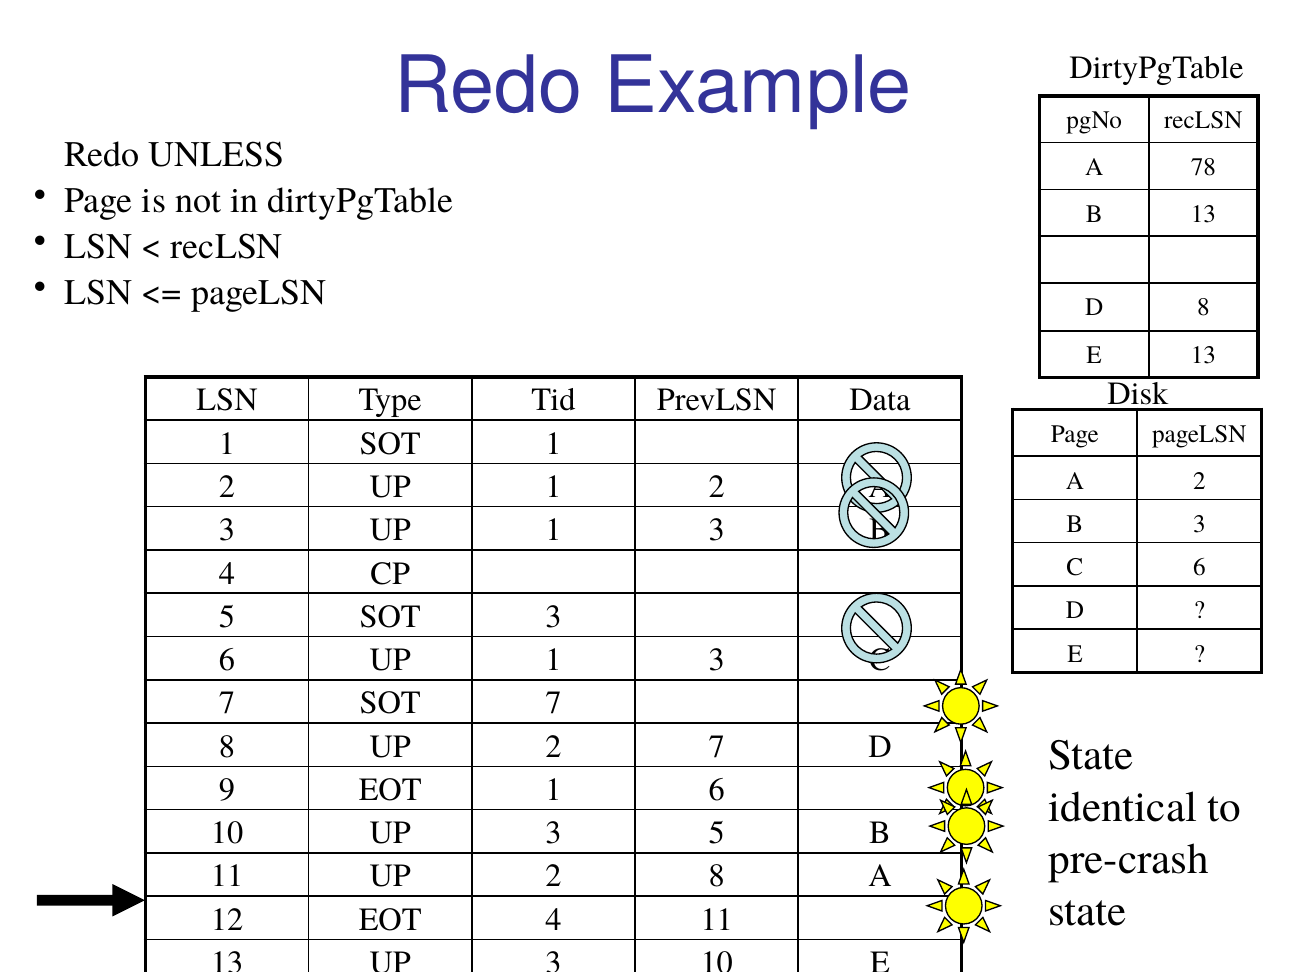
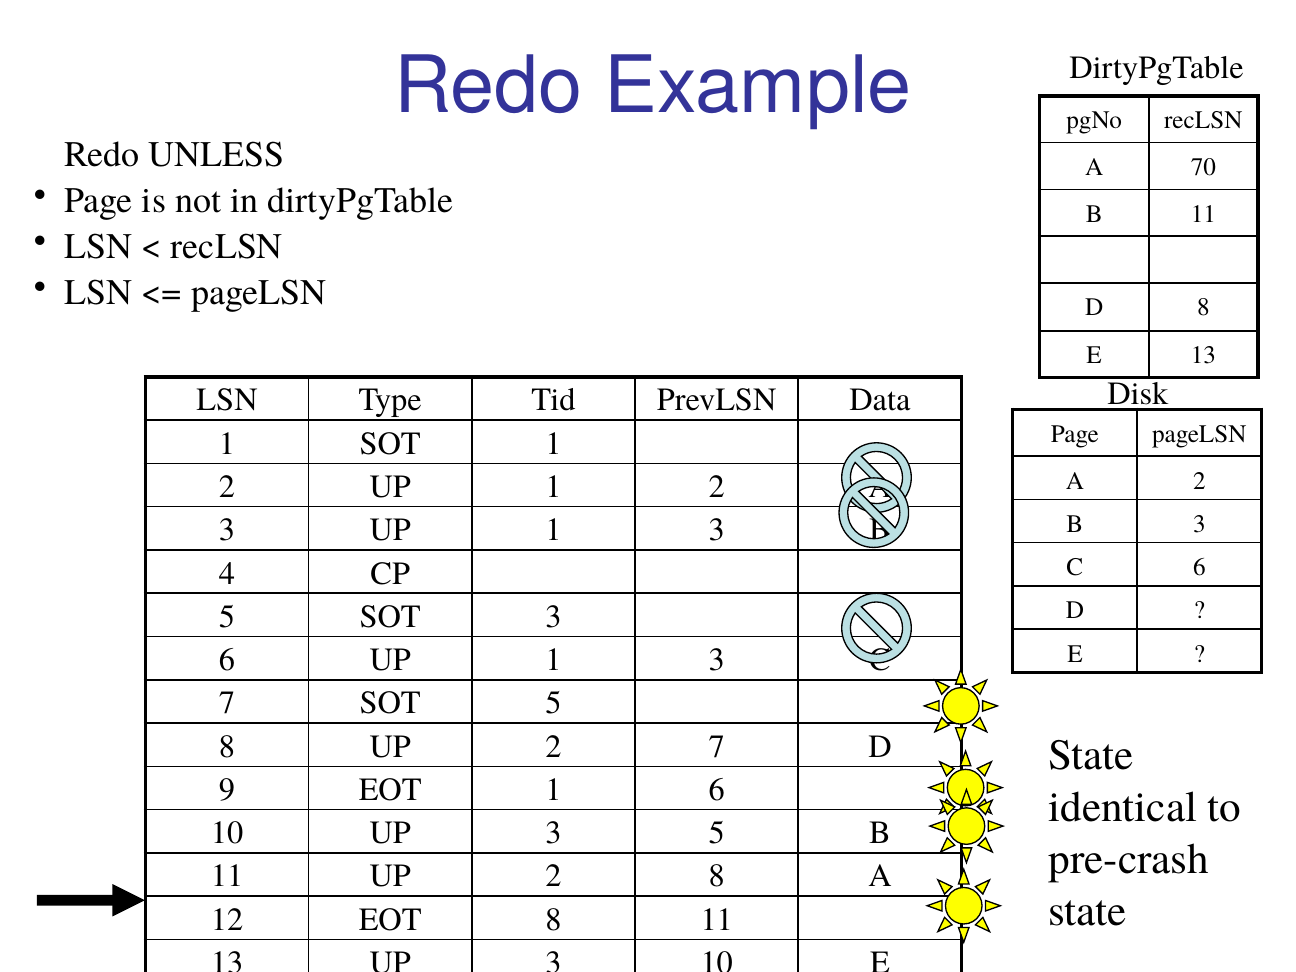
78: 78 -> 70
13 at (1203, 214): 13 -> 11
SOT 7: 7 -> 5
EOT 4: 4 -> 8
